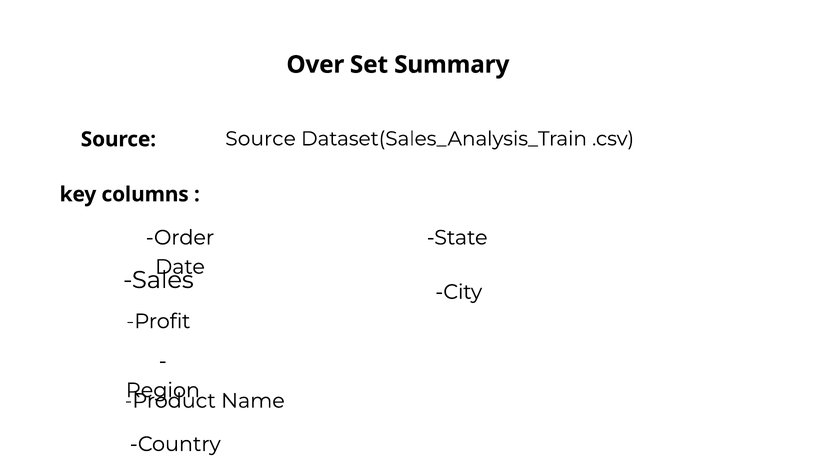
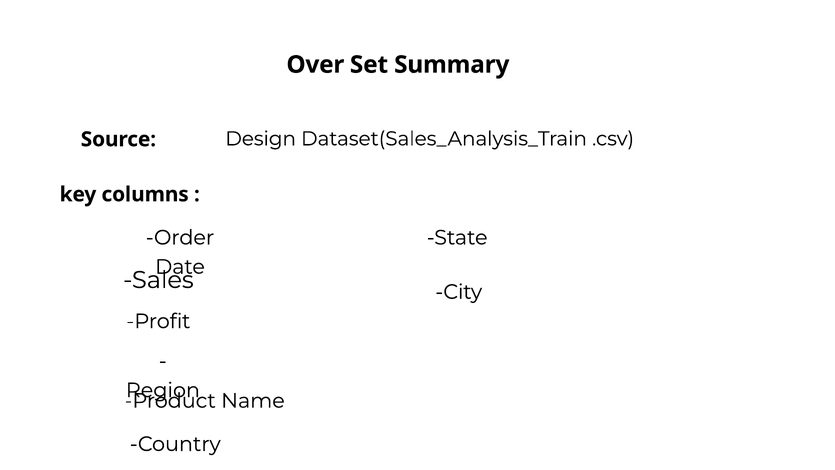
Source Source: Source -> Design
